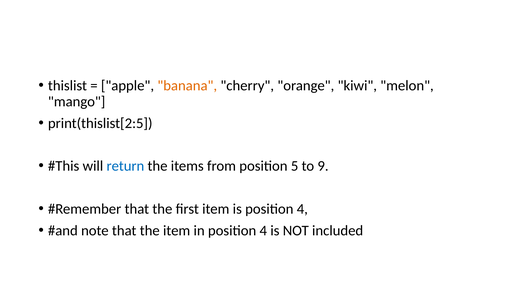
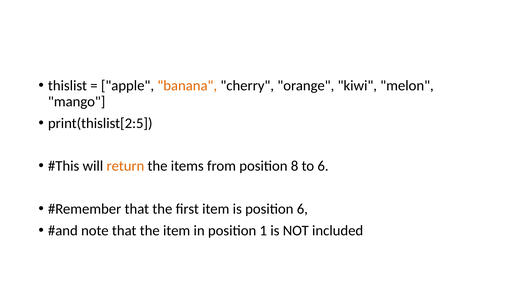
return colour: blue -> orange
5: 5 -> 8
to 9: 9 -> 6
is position 4: 4 -> 6
in position 4: 4 -> 1
